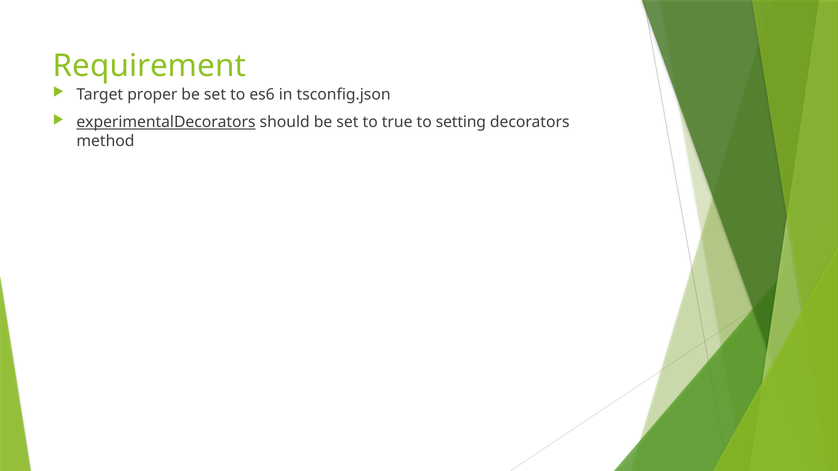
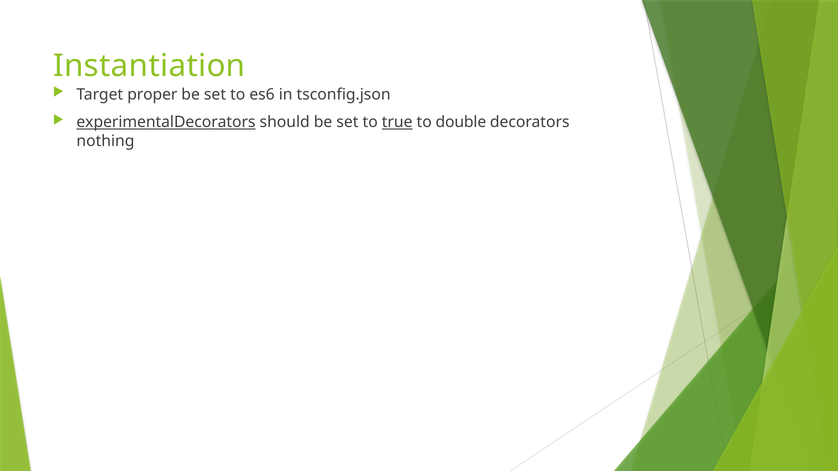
Requirement: Requirement -> Instantiation
true underline: none -> present
setting: setting -> double
method: method -> nothing
